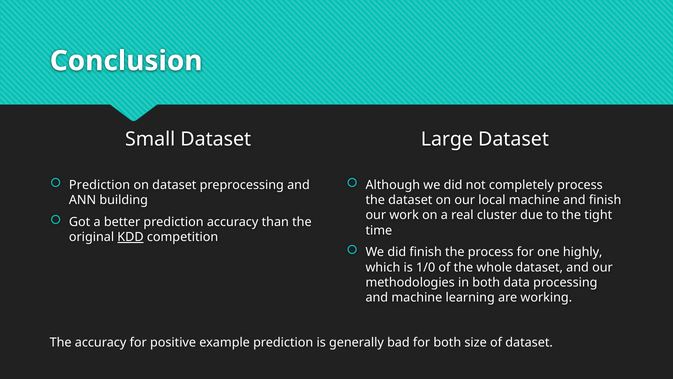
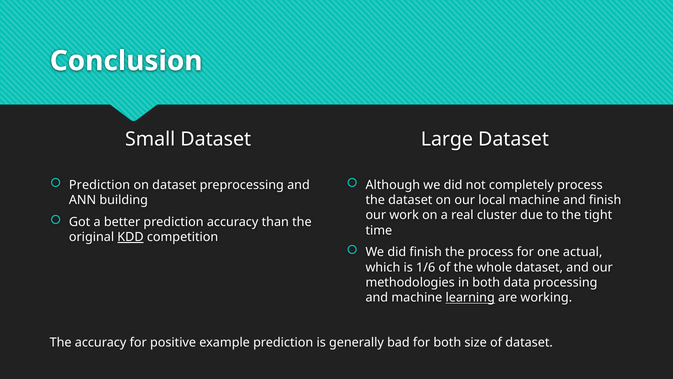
highly: highly -> actual
1/0: 1/0 -> 1/6
learning underline: none -> present
